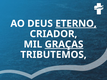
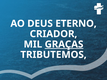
ETERNO underline: present -> none
